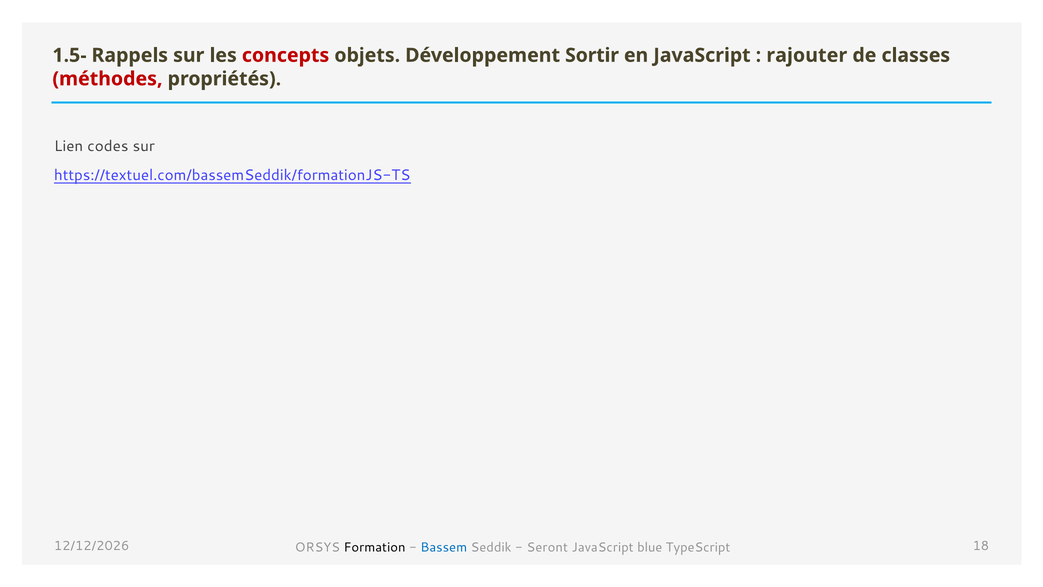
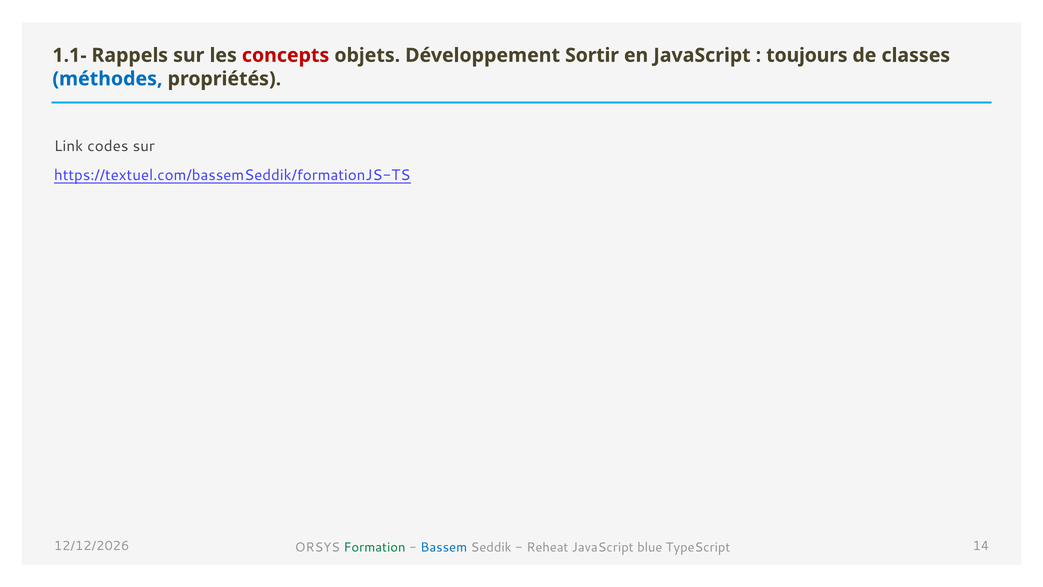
1.5-: 1.5- -> 1.1-
rajouter: rajouter -> toujours
méthodes colour: red -> blue
Lien: Lien -> Link
Formation colour: black -> green
Seront: Seront -> Reheat
18: 18 -> 14
